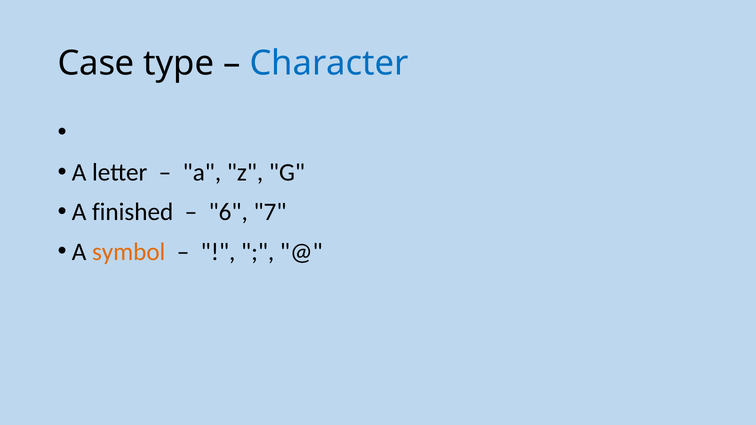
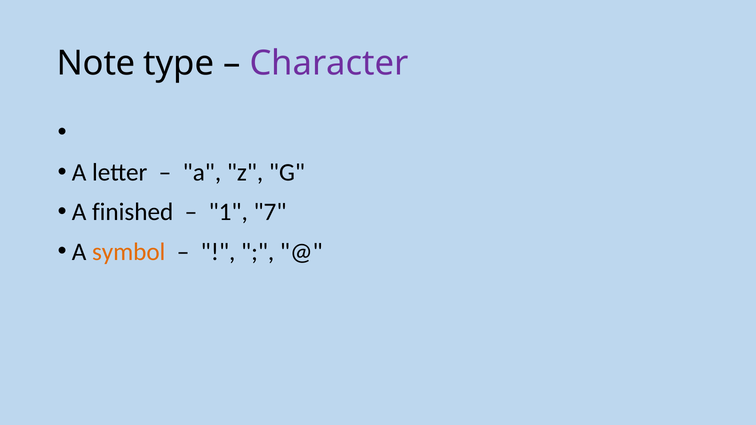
Case: Case -> Note
Character colour: blue -> purple
6: 6 -> 1
